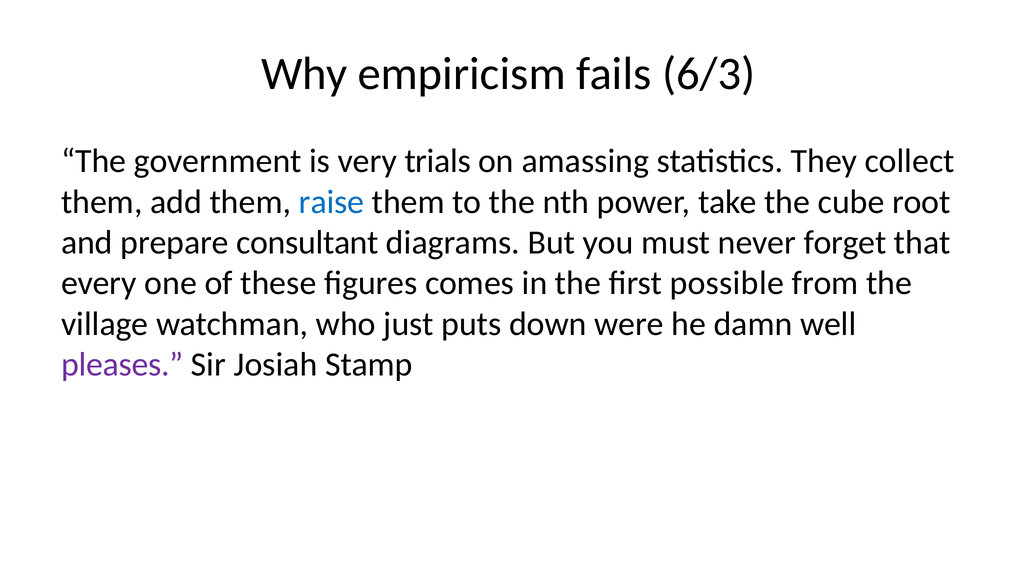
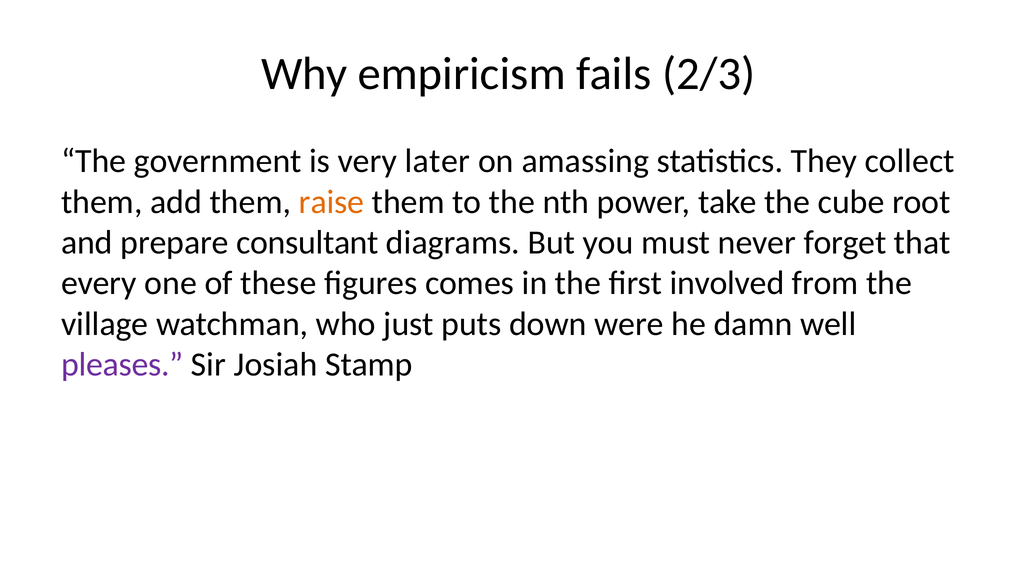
6/3: 6/3 -> 2/3
trials: trials -> later
raise colour: blue -> orange
possible: possible -> involved
